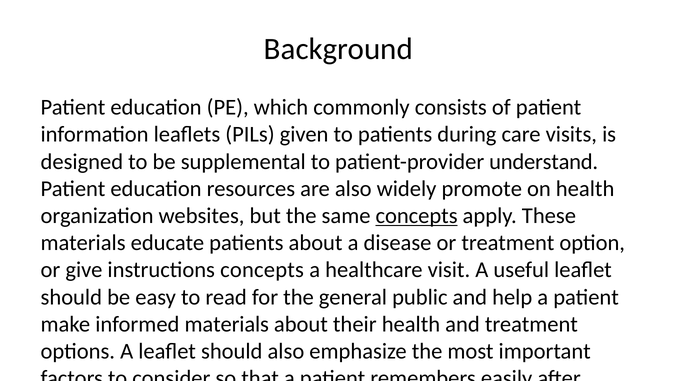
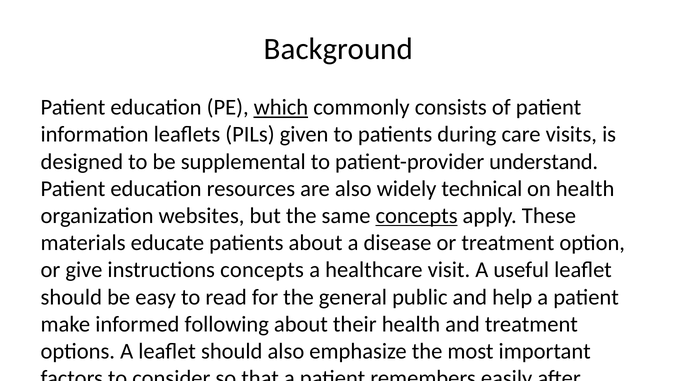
which underline: none -> present
widely promote: promote -> technical
informed materials: materials -> following
